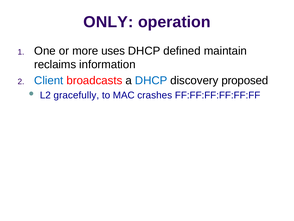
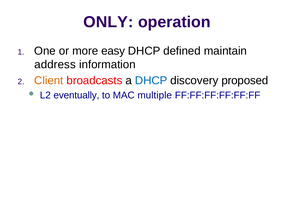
uses: uses -> easy
reclaims: reclaims -> address
Client colour: blue -> orange
gracefully: gracefully -> eventually
crashes: crashes -> multiple
